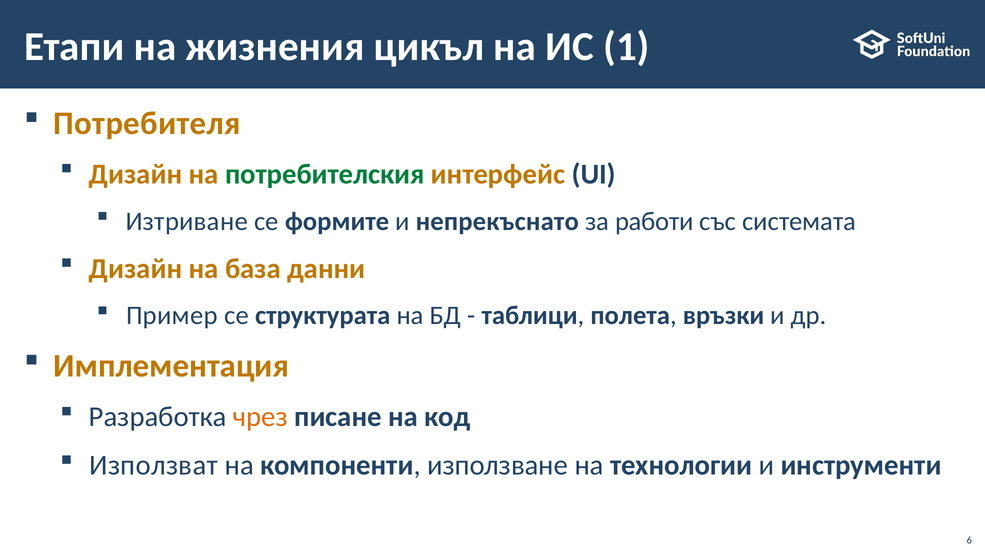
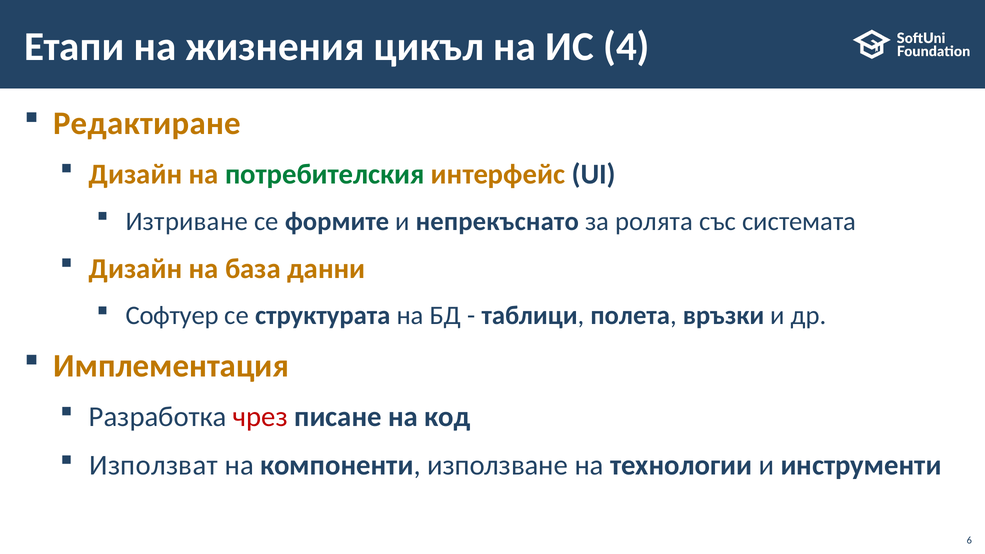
1: 1 -> 4
Потребителя: Потребителя -> Редактиране
работи: работи -> ролята
Пример: Пример -> Софтуер
чрез colour: orange -> red
